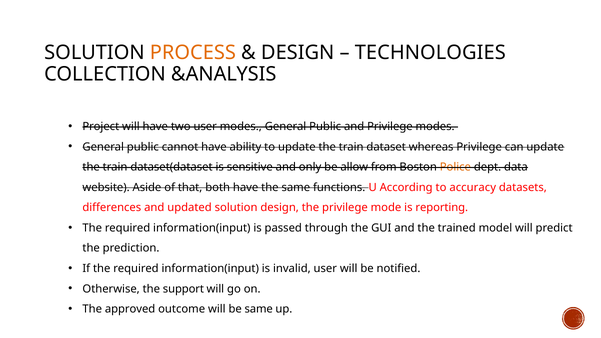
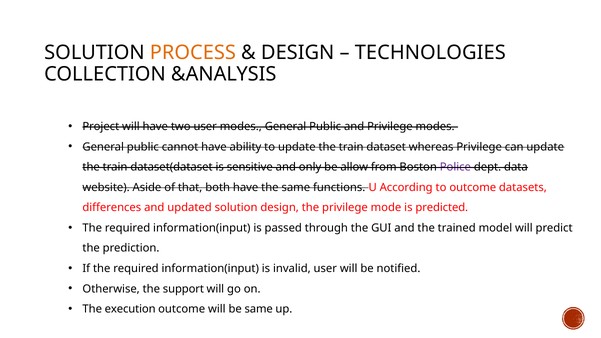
Police colour: orange -> purple
to accuracy: accuracy -> outcome
reporting: reporting -> predicted
approved: approved -> execution
